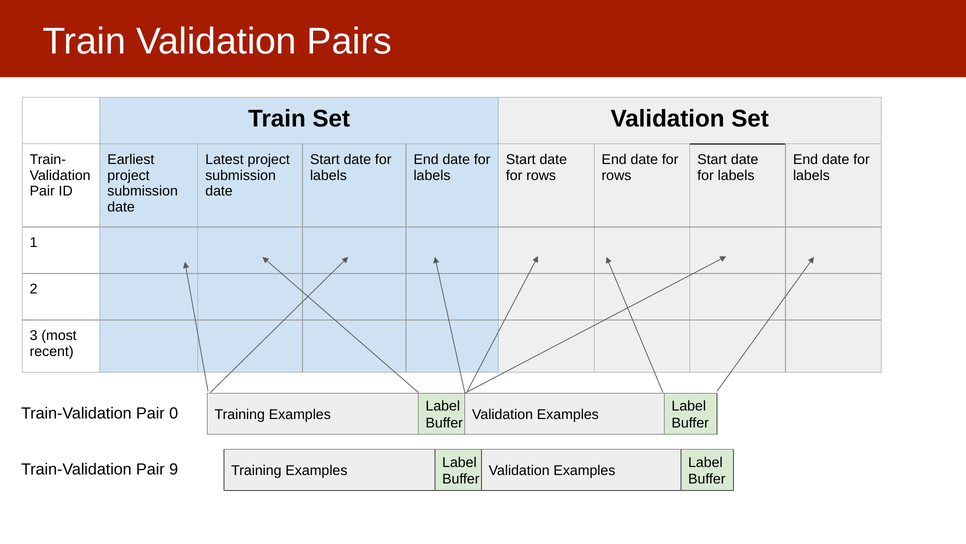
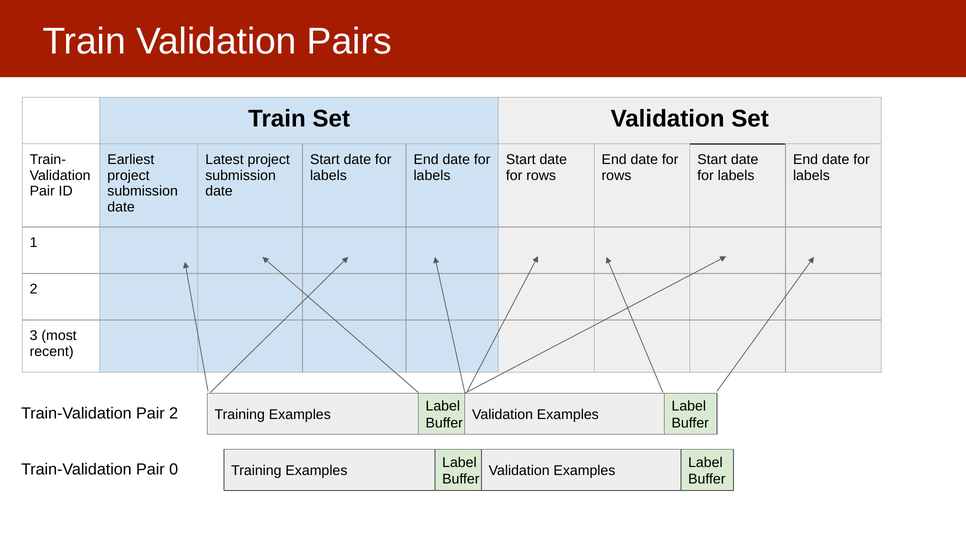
Pair 0: 0 -> 2
9: 9 -> 0
